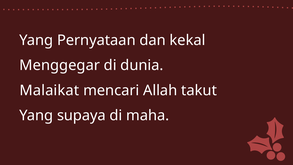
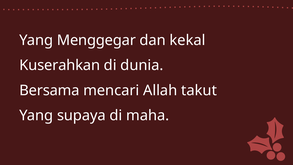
Pernyataan: Pernyataan -> Menggegar
Menggegar: Menggegar -> Kuserahkan
Malaikat: Malaikat -> Bersama
